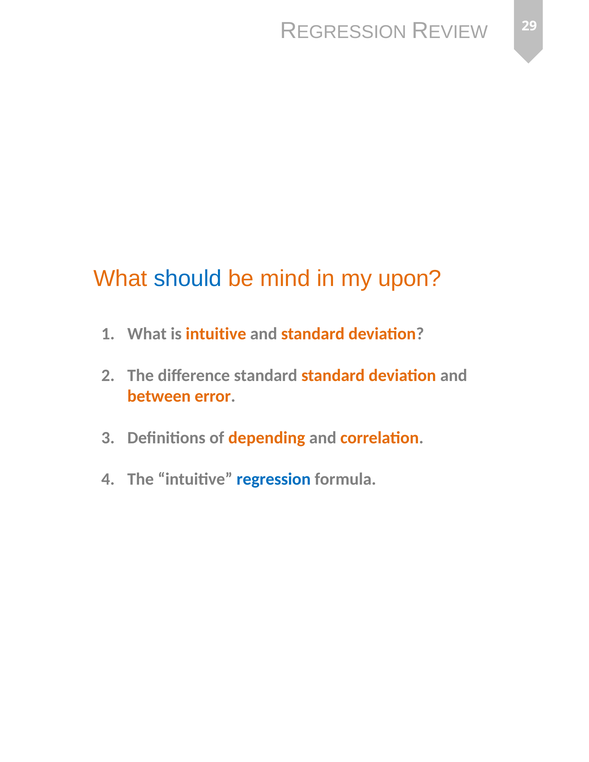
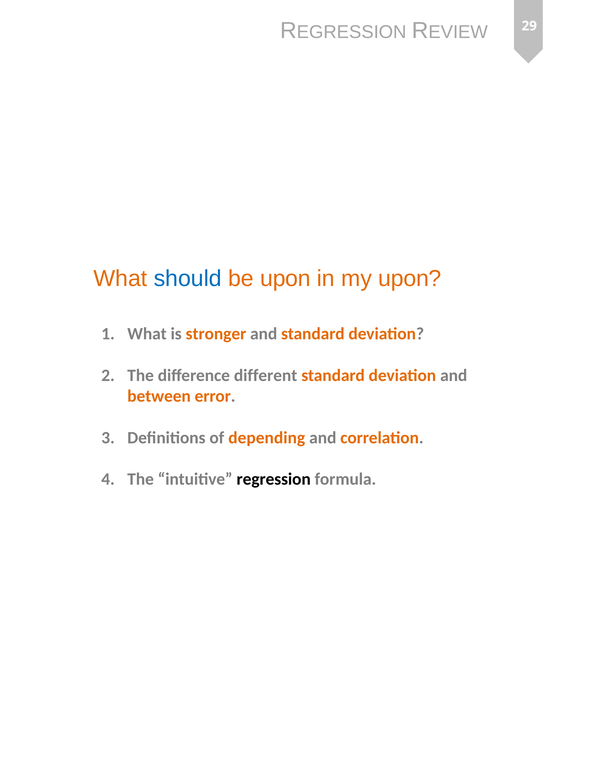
be mind: mind -> upon
is intuitive: intuitive -> stronger
difference standard: standard -> different
regression colour: blue -> black
